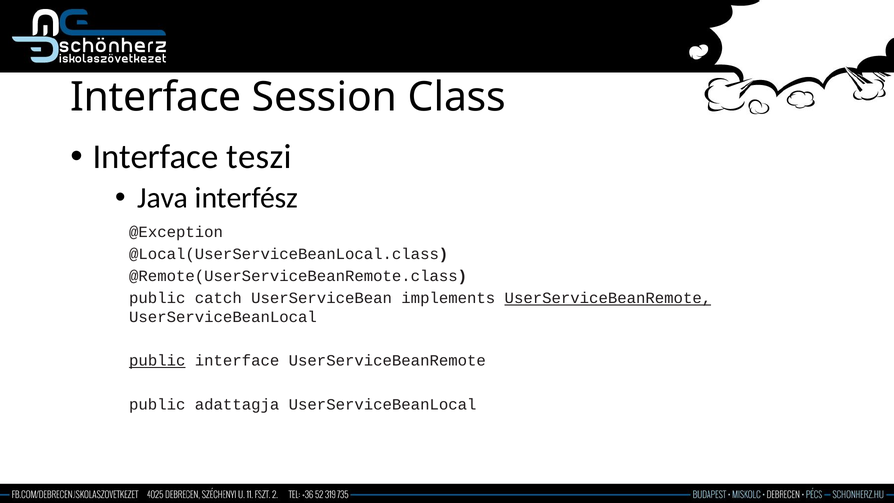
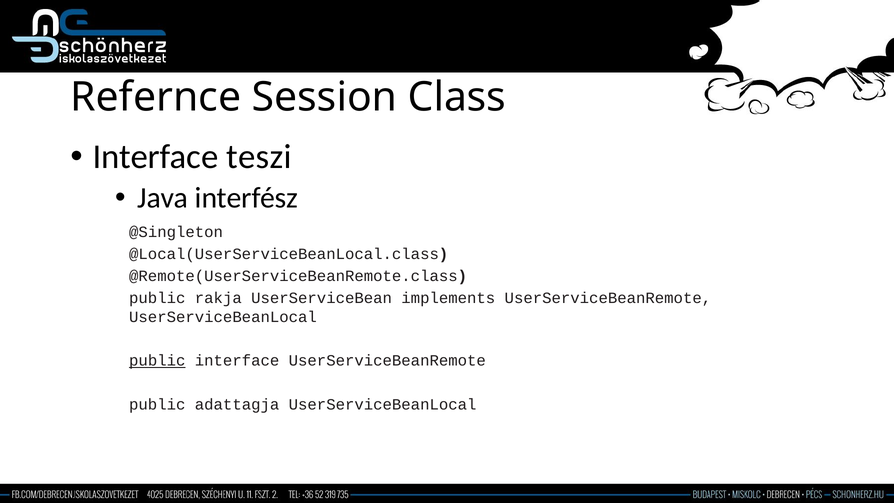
Interface at (156, 97): Interface -> Refernce
@Exception: @Exception -> @Singleton
catch: catch -> rakja
UserServiceBeanRemote at (608, 298) underline: present -> none
